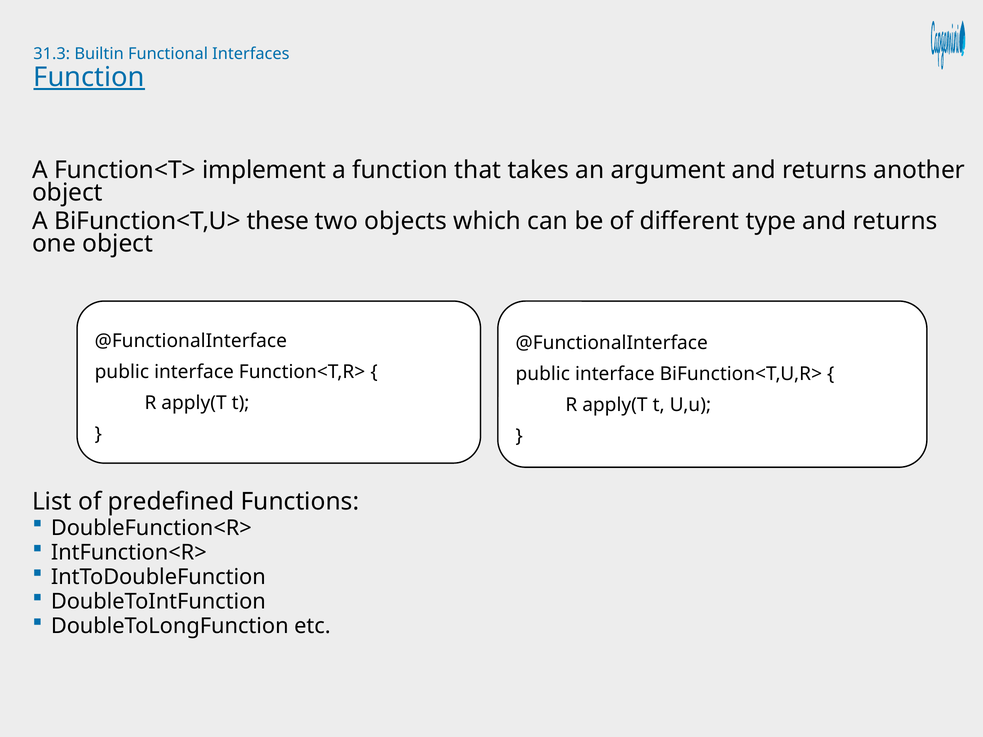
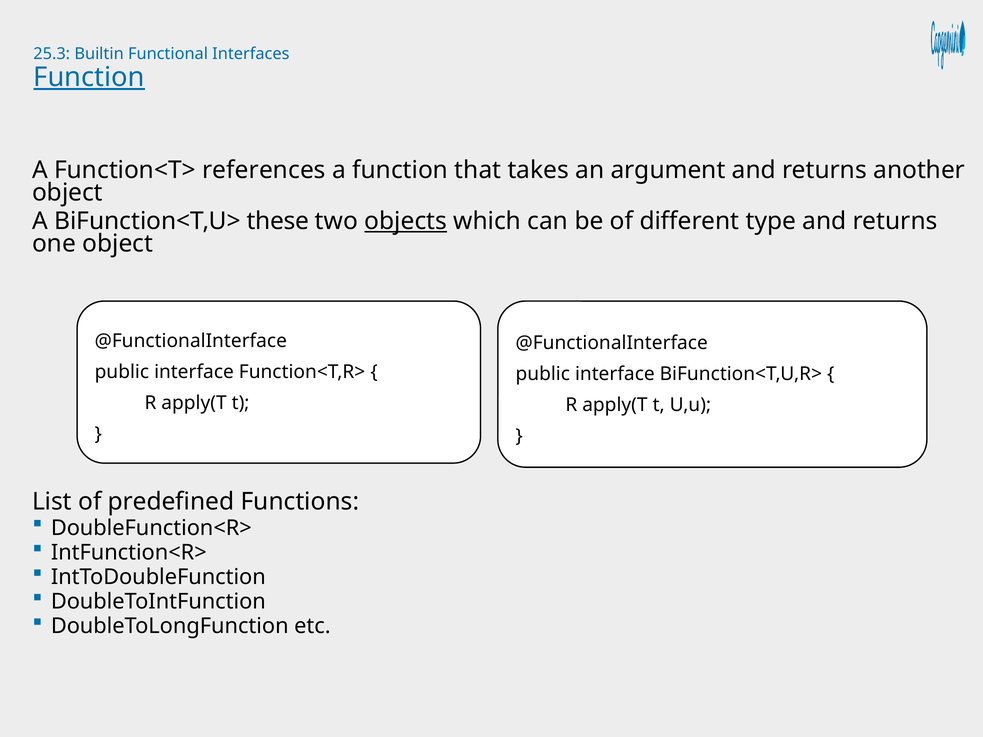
31.3: 31.3 -> 25.3
implement: implement -> references
objects underline: none -> present
